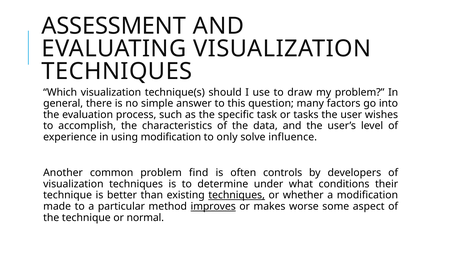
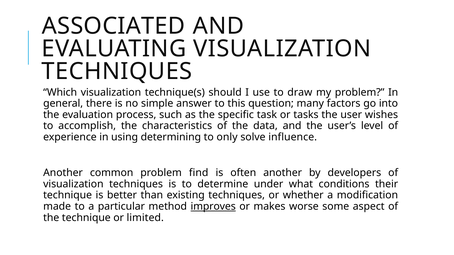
ASSESSMENT: ASSESSMENT -> ASSOCIATED
using modification: modification -> determining
often controls: controls -> another
techniques at (237, 195) underline: present -> none
normal: normal -> limited
